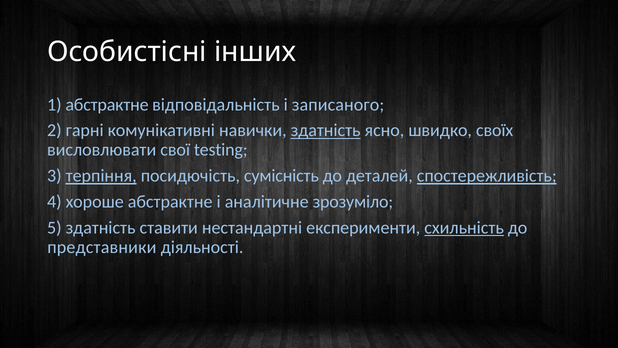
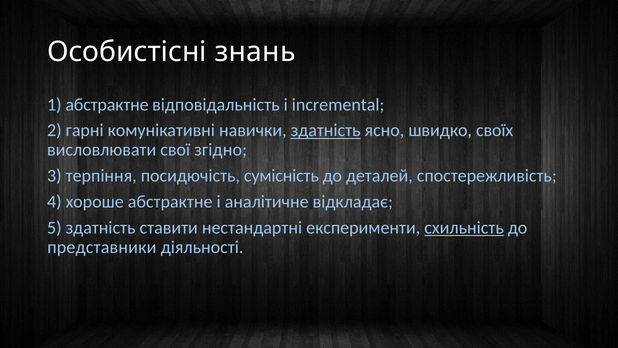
інших: інших -> знань
записаного: записаного -> incremental
testing: testing -> згідно
терпіння underline: present -> none
спостережливість underline: present -> none
зрозуміло: зрозуміло -> відкладає
